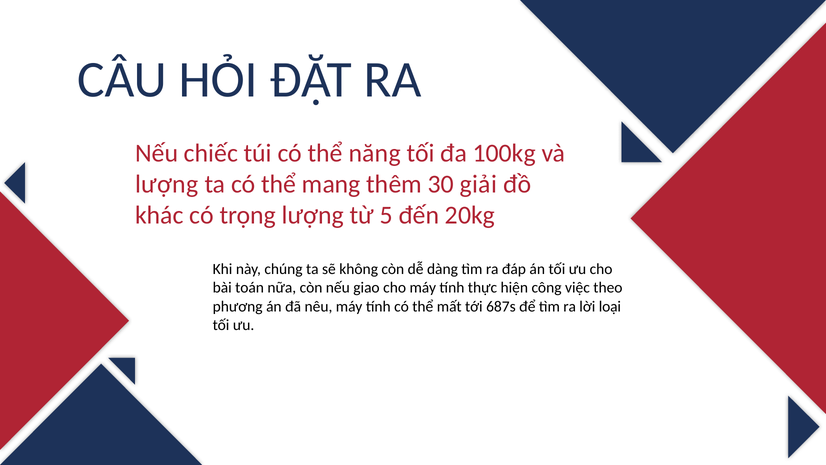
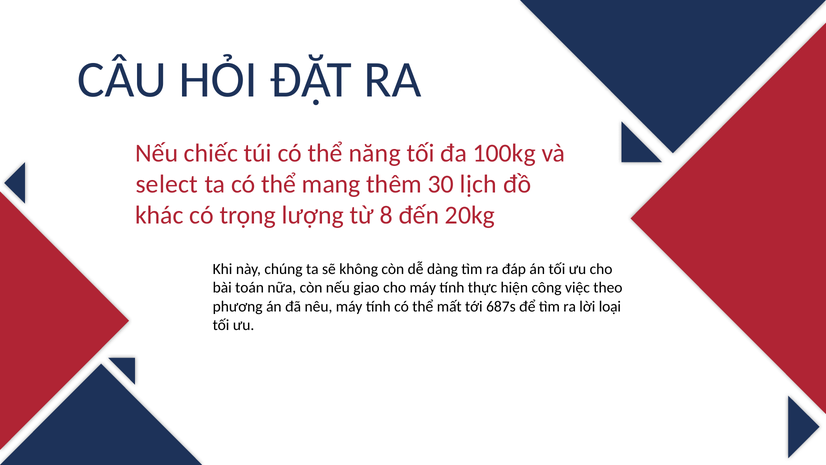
lượng at (167, 184): lượng -> select
giải: giải -> lịch
5: 5 -> 8
